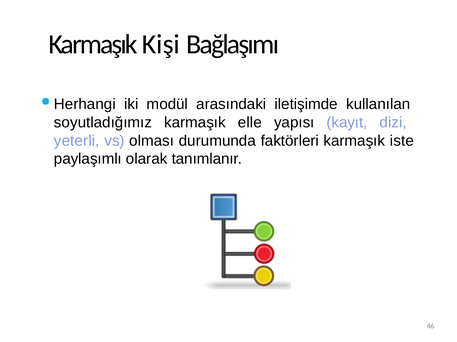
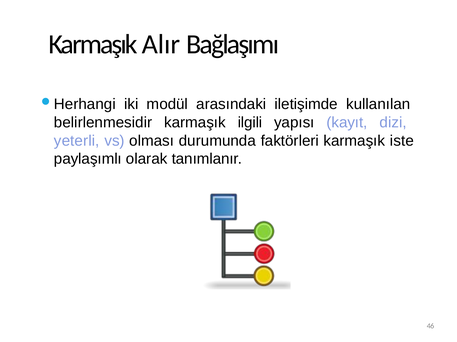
Kişi: Kişi -> Alır
soyutladığımız: soyutladığımız -> belirlenmesidir
elle: elle -> ilgili
